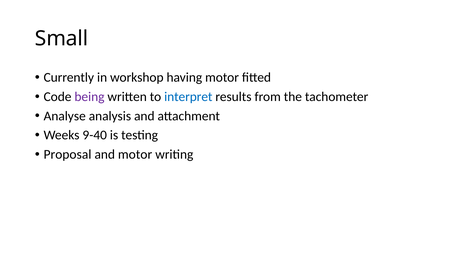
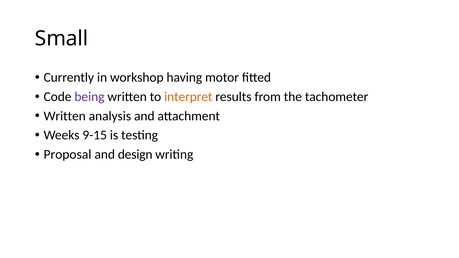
interpret colour: blue -> orange
Analyse at (65, 116): Analyse -> Written
9-40: 9-40 -> 9-15
and motor: motor -> design
